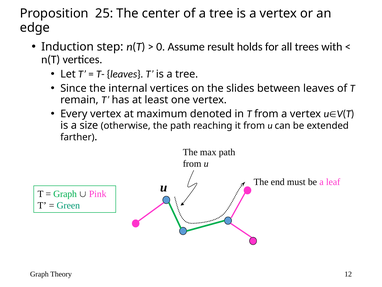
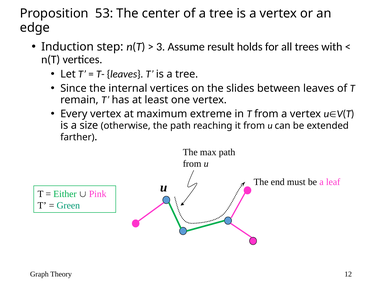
25: 25 -> 53
0: 0 -> 3
denoted: denoted -> extreme
Graph at (65, 194): Graph -> Either
